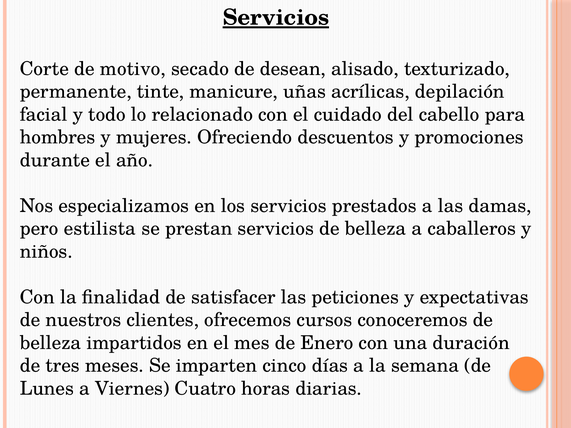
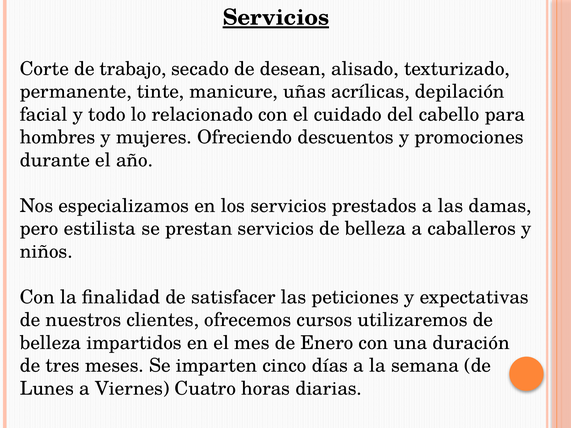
motivo: motivo -> trabajo
conoceremos: conoceremos -> utilizaremos
